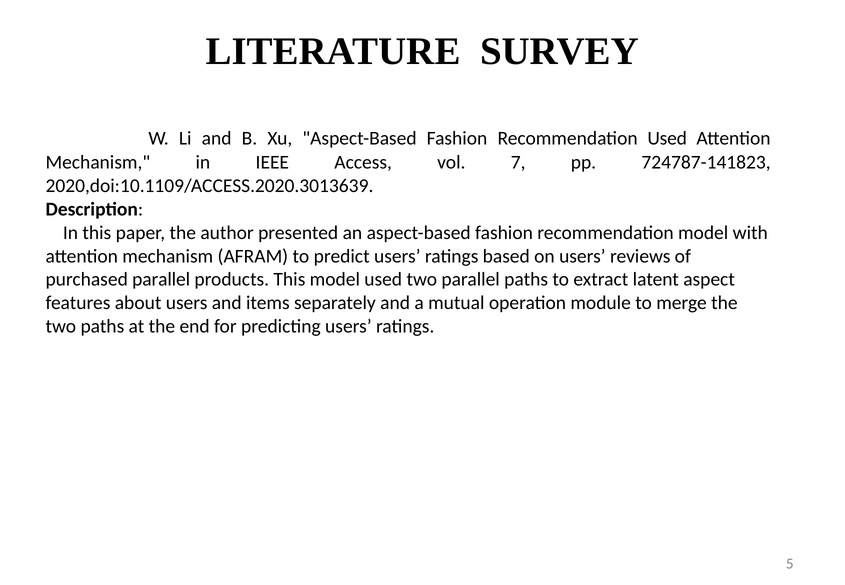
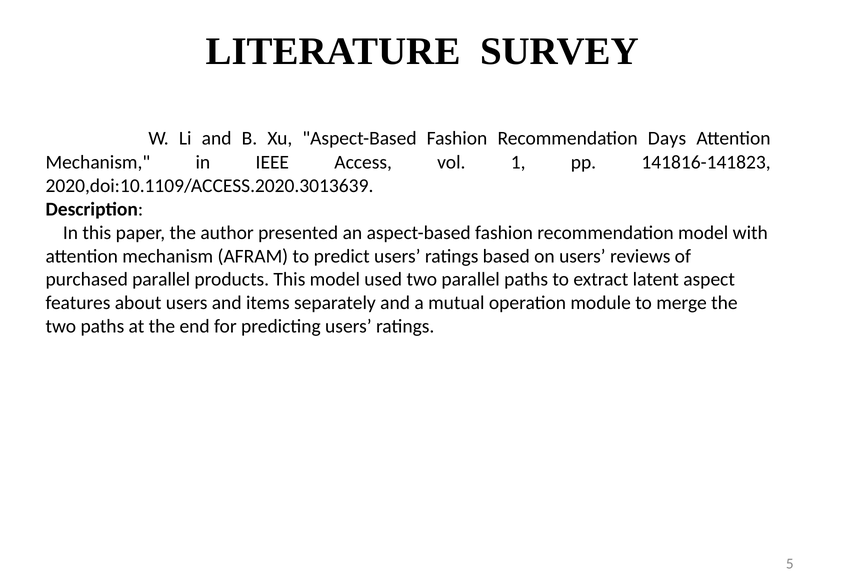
Recommendation Used: Used -> Days
7: 7 -> 1
724787-141823: 724787-141823 -> 141816-141823
